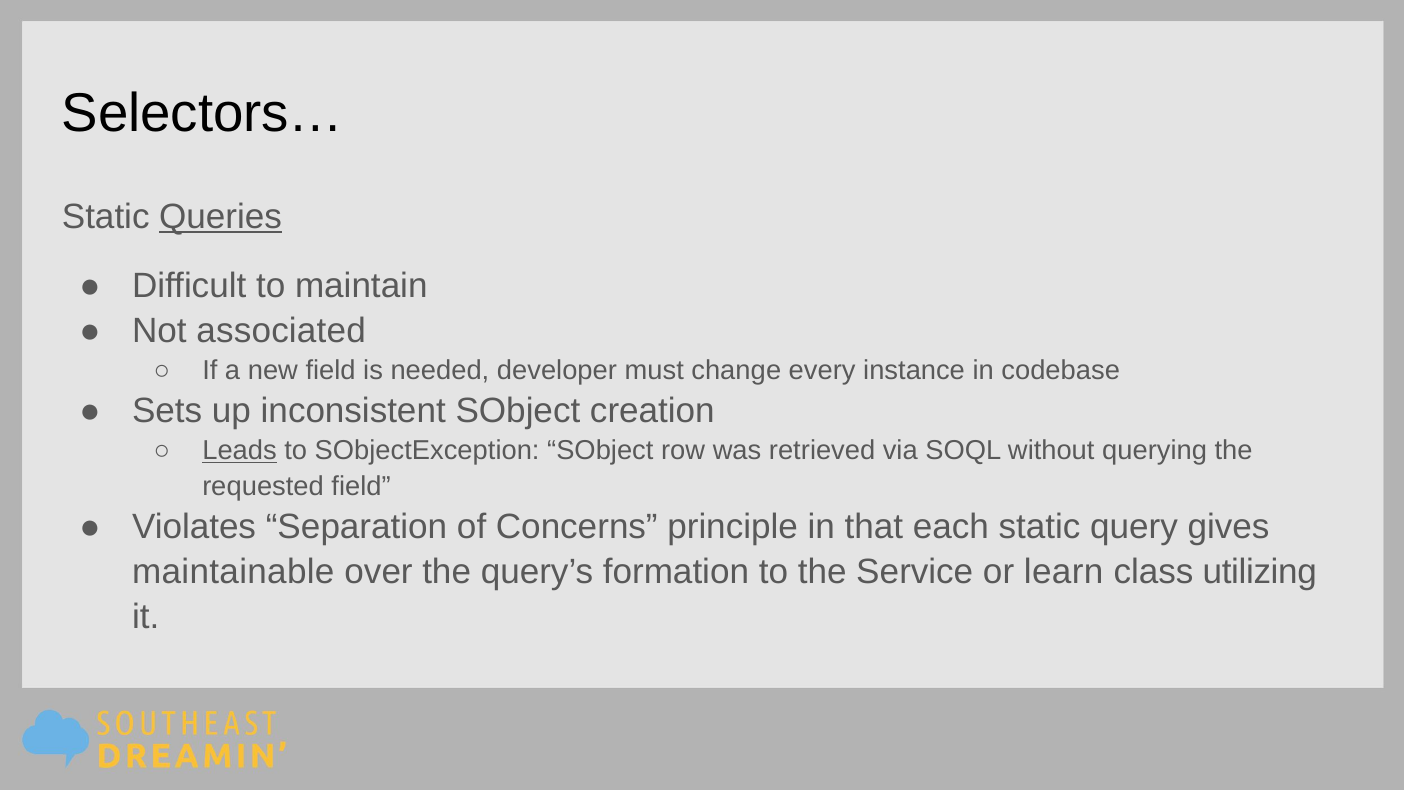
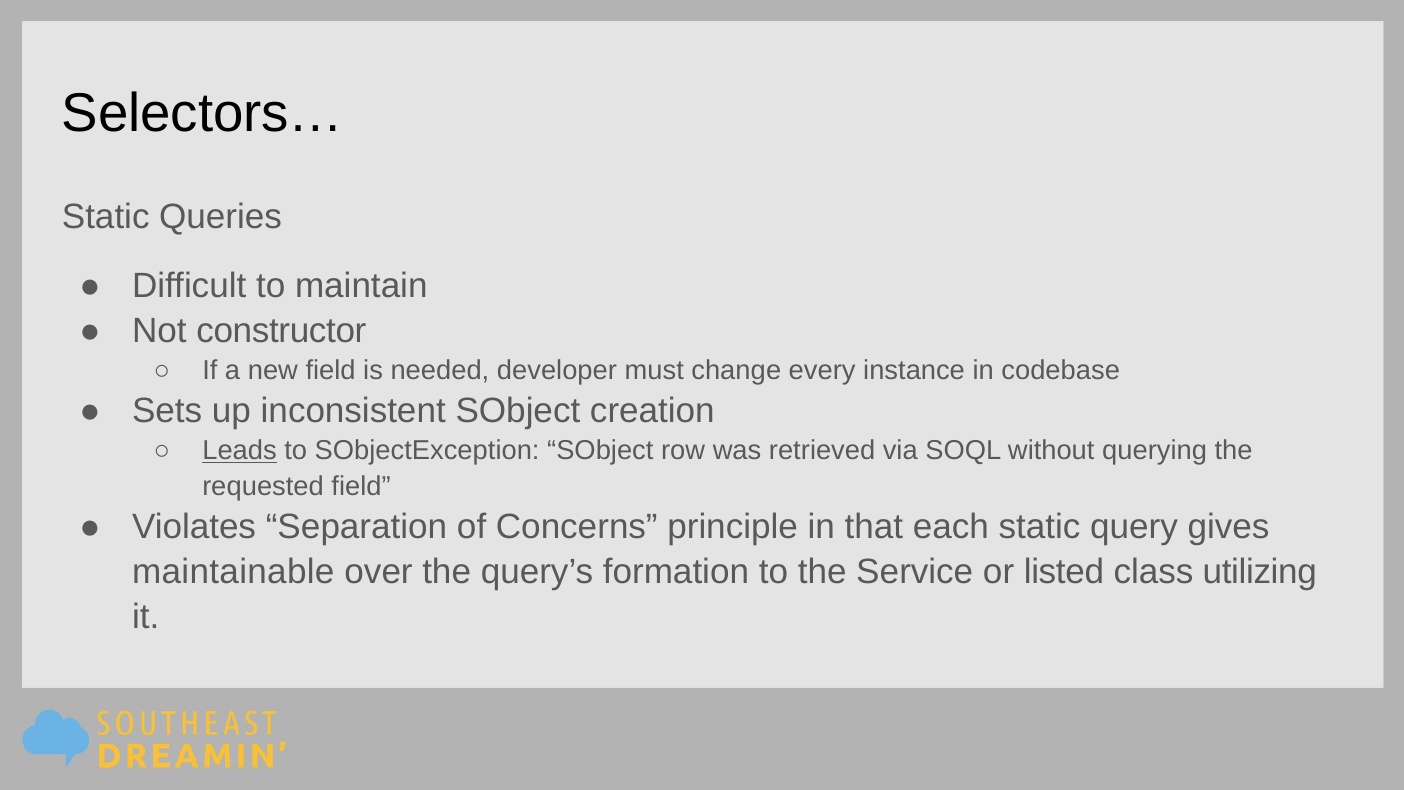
Queries underline: present -> none
associated: associated -> constructor
learn: learn -> listed
